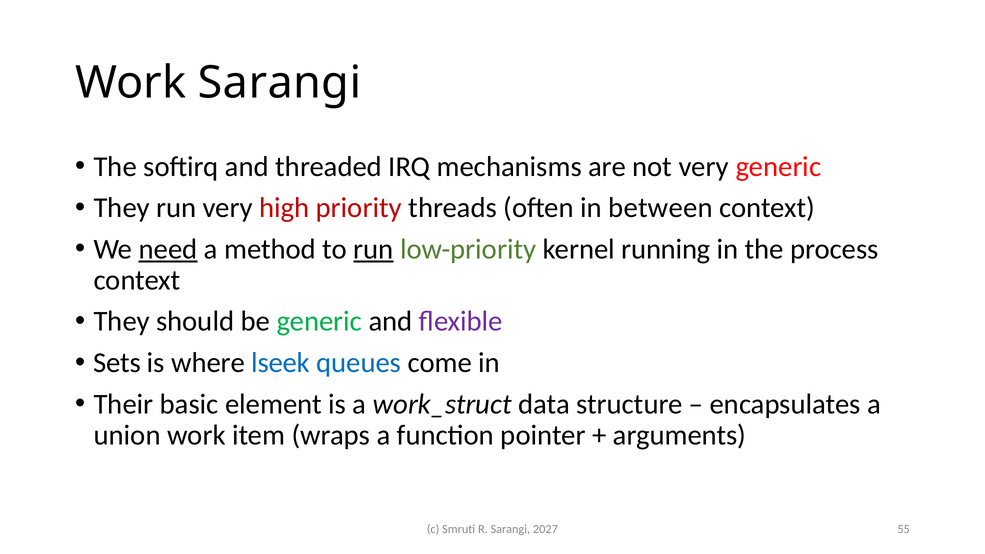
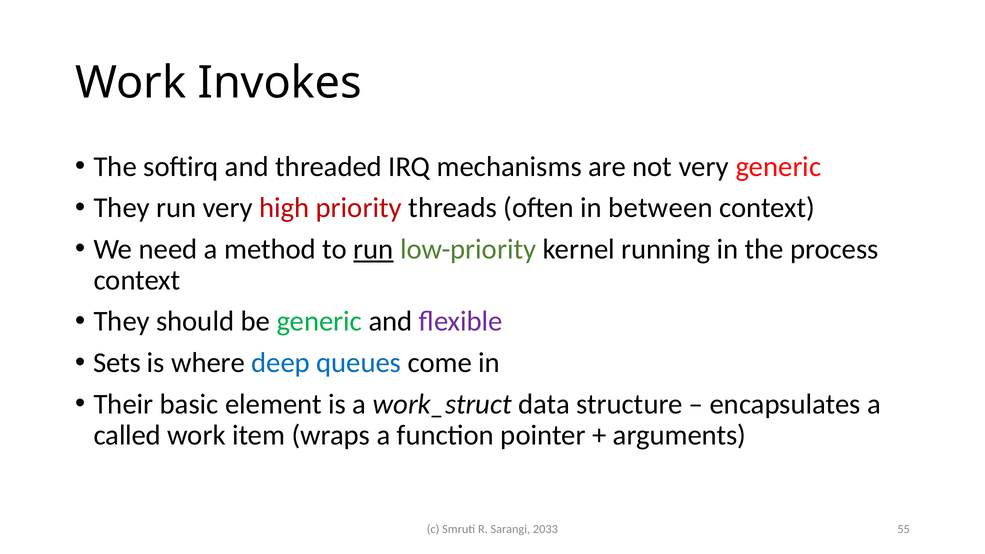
Work Sarangi: Sarangi -> Invokes
need underline: present -> none
lseek: lseek -> deep
union: union -> called
2027: 2027 -> 2033
